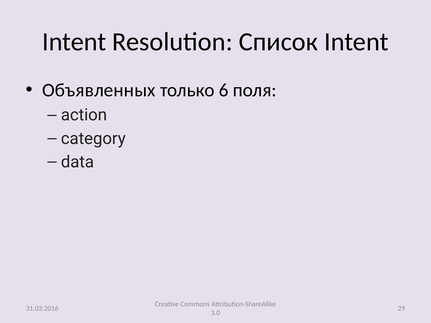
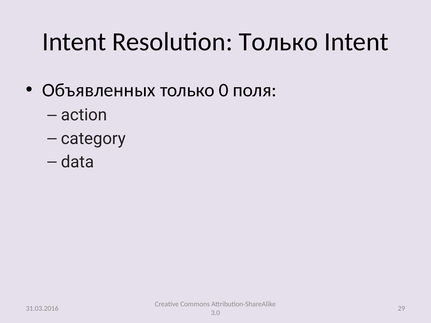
Resolution Список: Список -> Только
6: 6 -> 0
